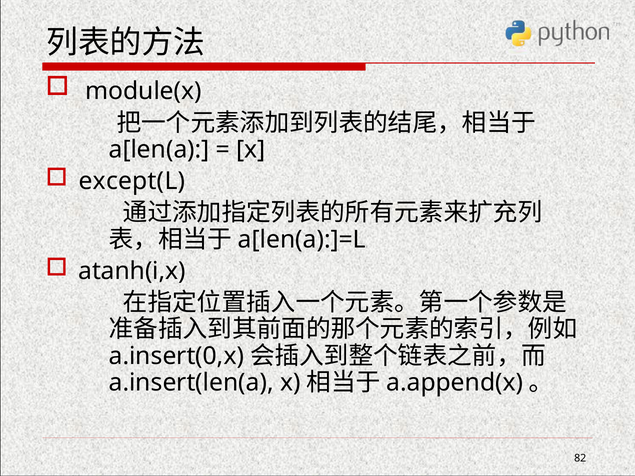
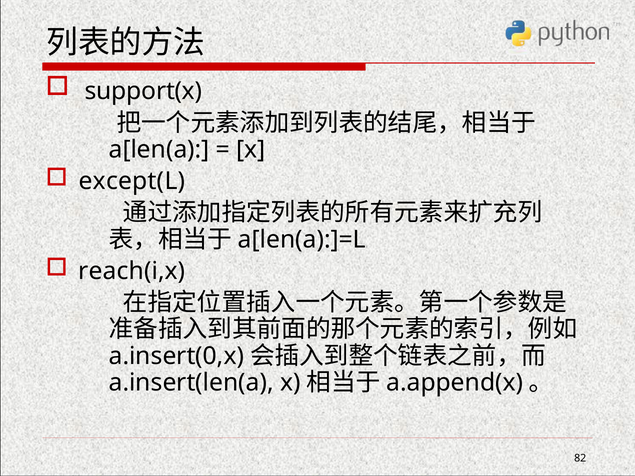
module(x: module(x -> support(x
atanh(i,x: atanh(i,x -> reach(i,x
